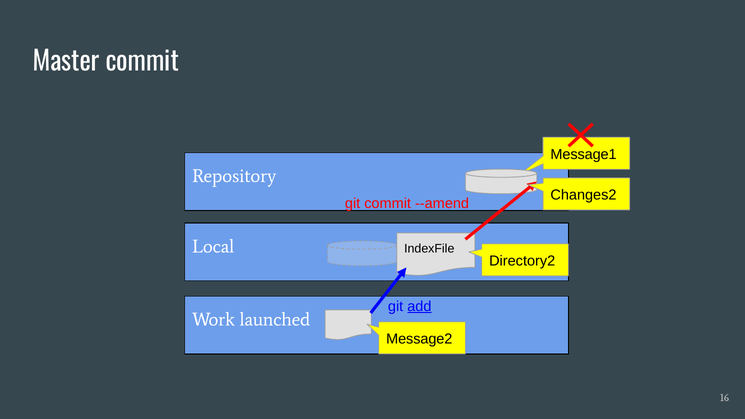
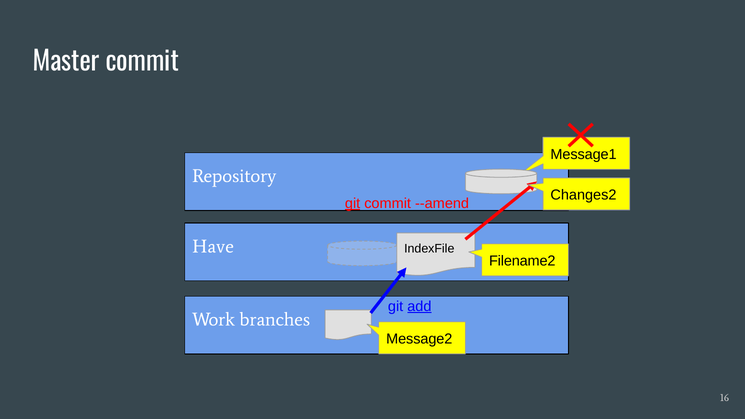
git at (353, 203) underline: none -> present
Local: Local -> Have
Directory2: Directory2 -> Filename2
launched: launched -> branches
